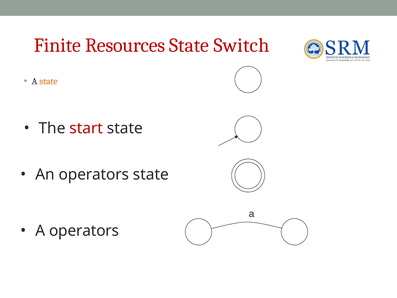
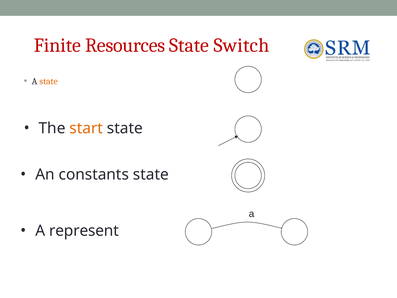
start colour: red -> orange
An operators: operators -> constants
A operators: operators -> represent
